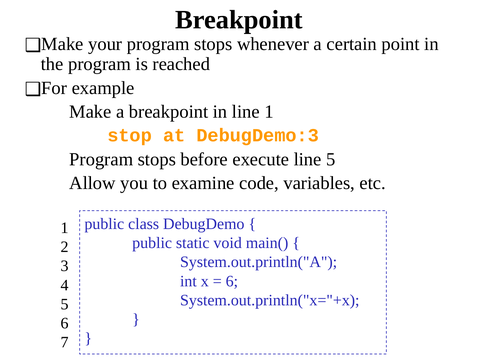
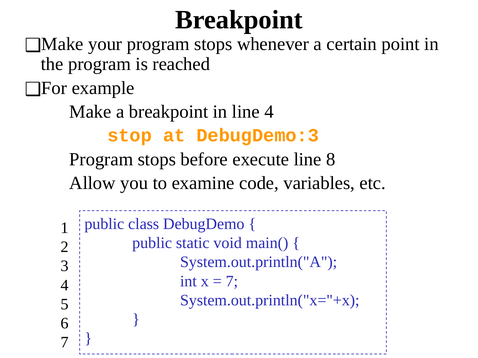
line 1: 1 -> 4
line 5: 5 -> 8
6 at (232, 282): 6 -> 7
